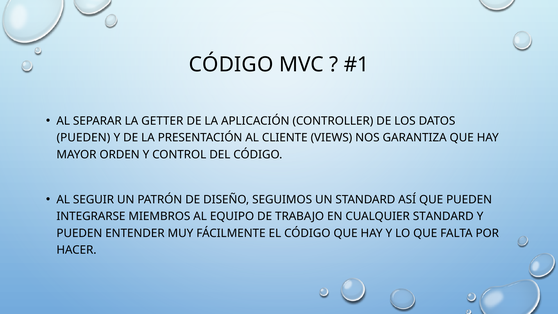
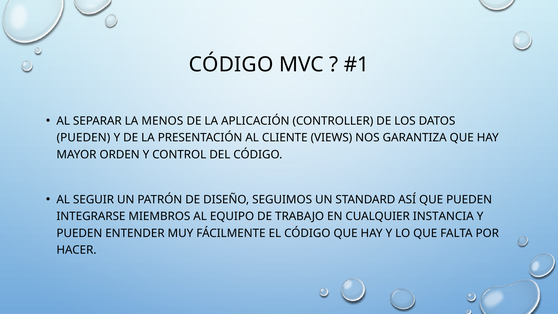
GETTER: GETTER -> MENOS
CUALQUIER STANDARD: STANDARD -> INSTANCIA
